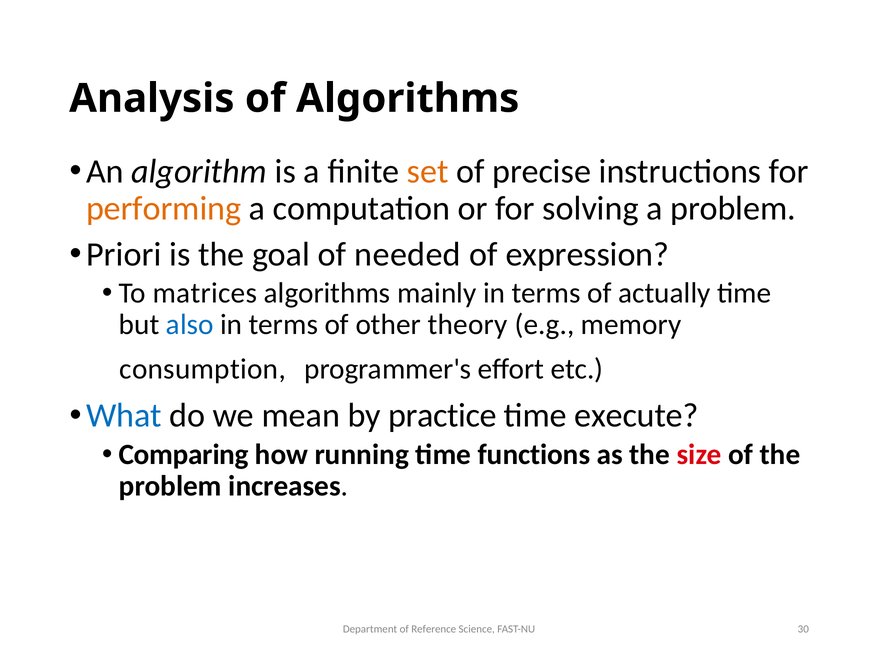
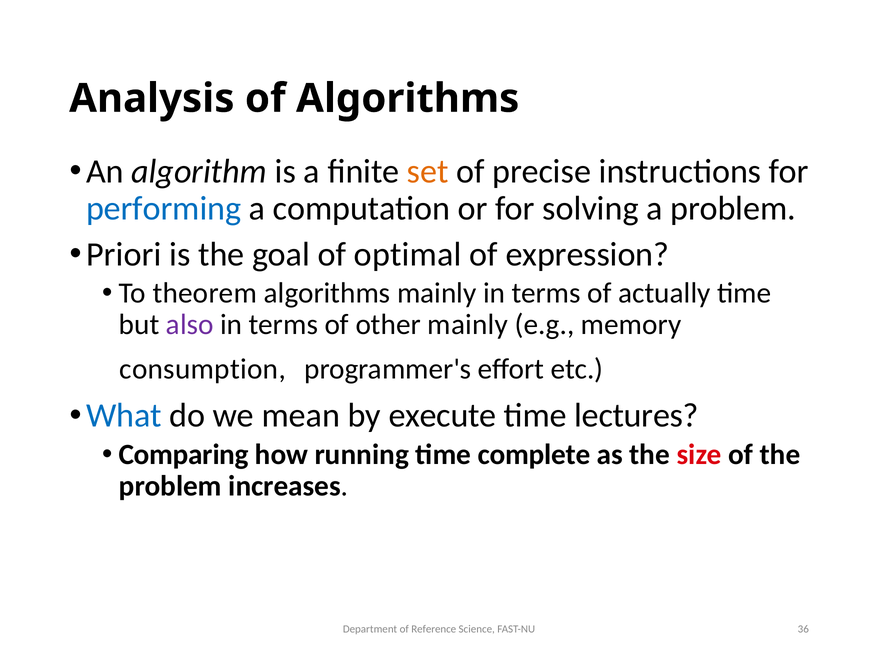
performing colour: orange -> blue
needed: needed -> optimal
matrices: matrices -> theorem
also colour: blue -> purple
other theory: theory -> mainly
practice: practice -> execute
execute: execute -> lectures
functions: functions -> complete
30: 30 -> 36
